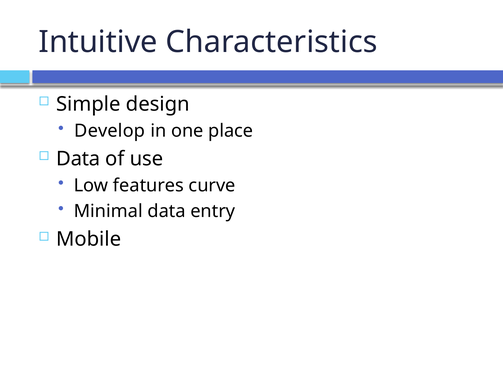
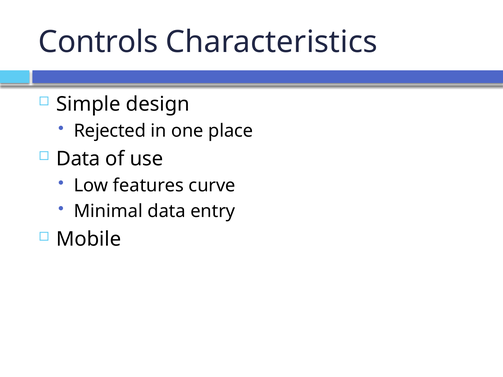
Intuitive: Intuitive -> Controls
Develop: Develop -> Rejected
